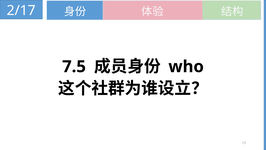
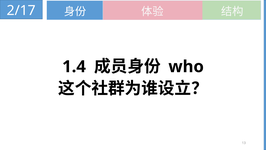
7.5: 7.5 -> 1.4
